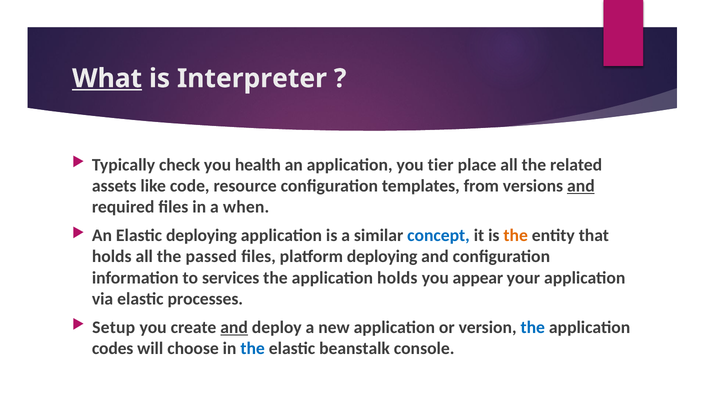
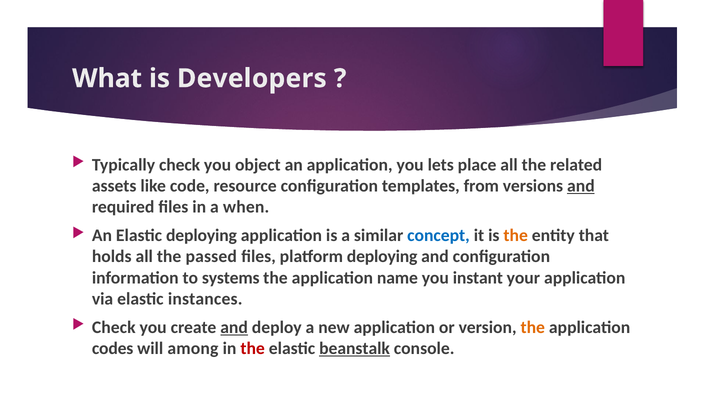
What underline: present -> none
Interpreter: Interpreter -> Developers
health: health -> object
tier: tier -> lets
services: services -> systems
application holds: holds -> name
appear: appear -> instant
processes: processes -> instances
Setup at (114, 328): Setup -> Check
the at (533, 328) colour: blue -> orange
choose: choose -> among
the at (253, 349) colour: blue -> red
beanstalk underline: none -> present
